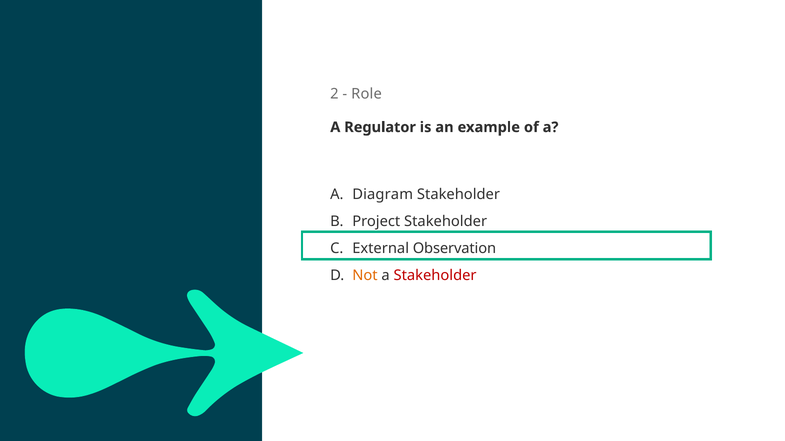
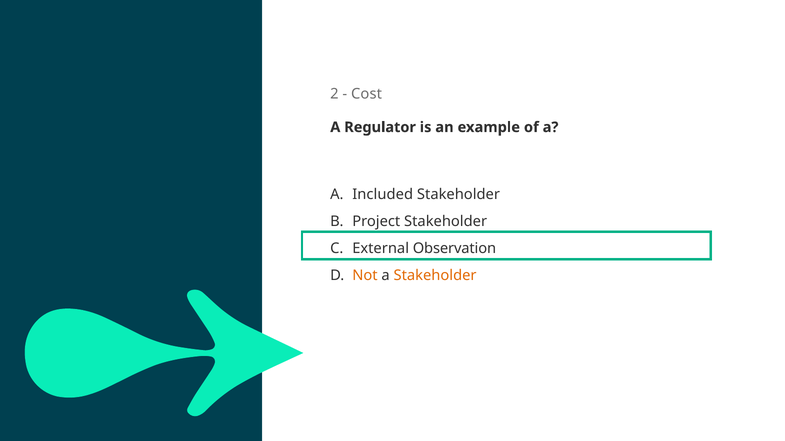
Role: Role -> Cost
Diagram: Diagram -> Included
Stakeholder at (435, 276) colour: red -> orange
